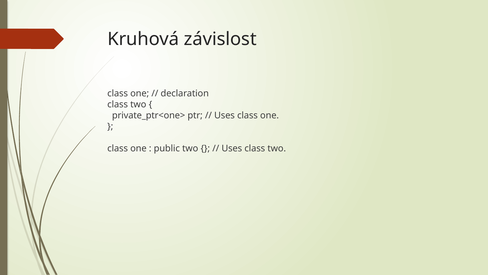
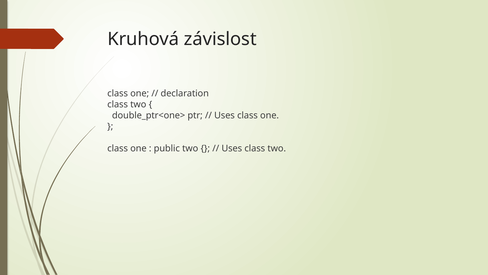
private_ptr<one>: private_ptr<one> -> double_ptr<one>
